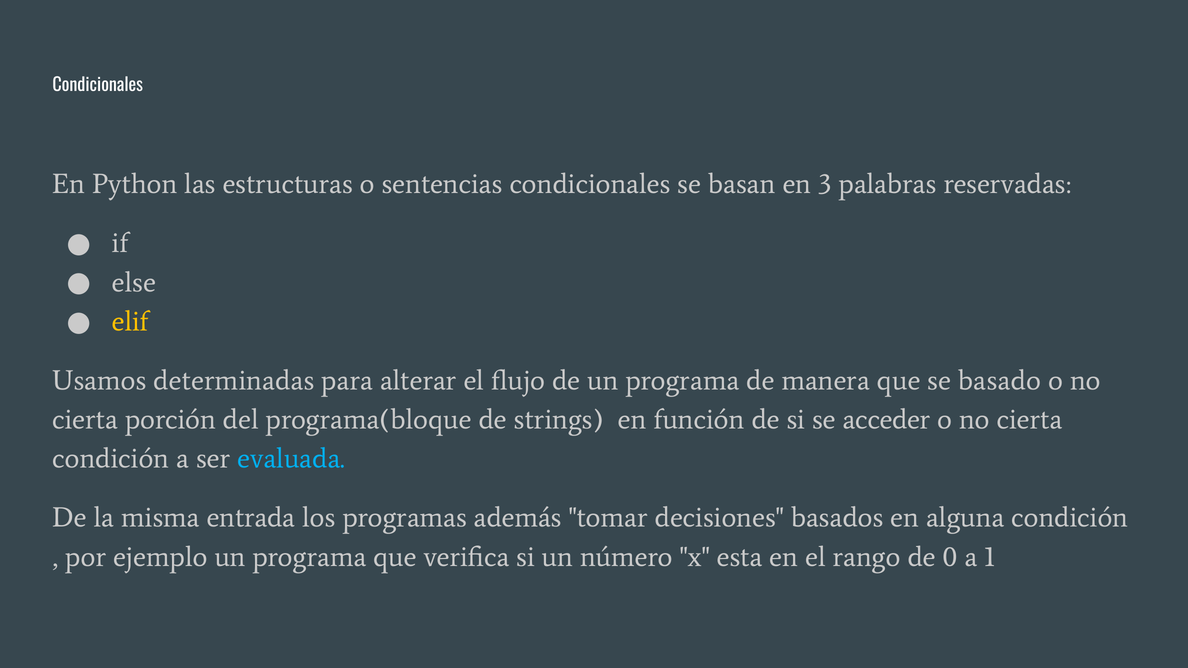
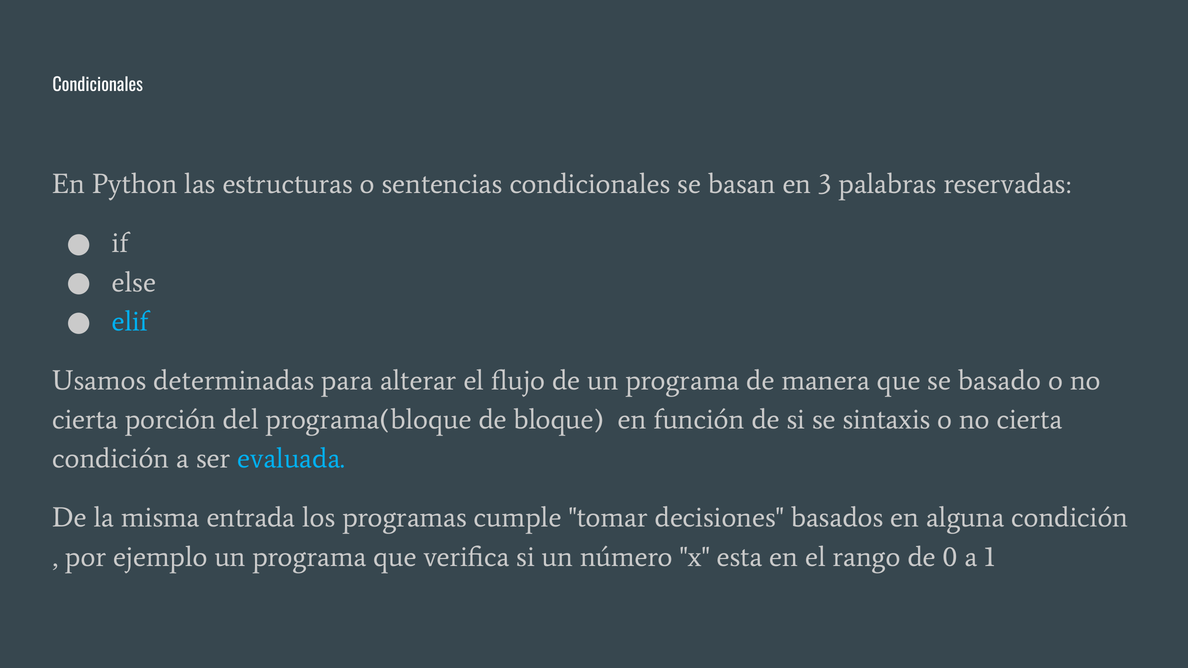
elif colour: yellow -> light blue
strings: strings -> bloque
acceder: acceder -> sintaxis
además: además -> cumple
